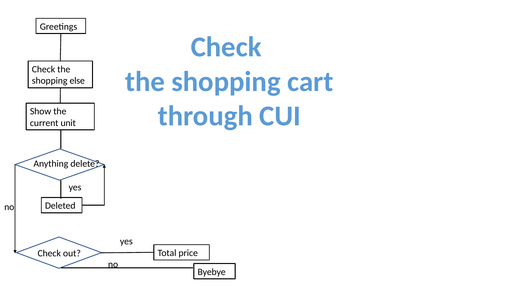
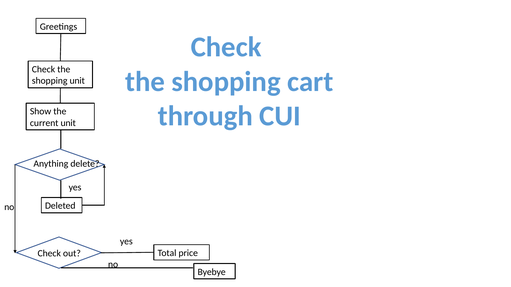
shopping else: else -> unit
